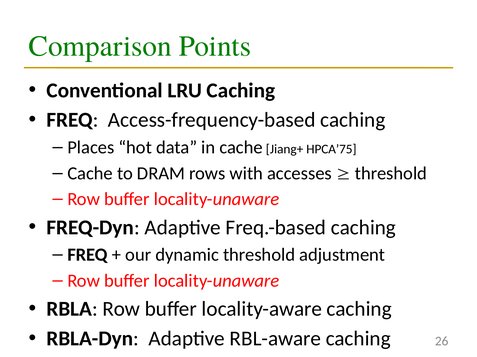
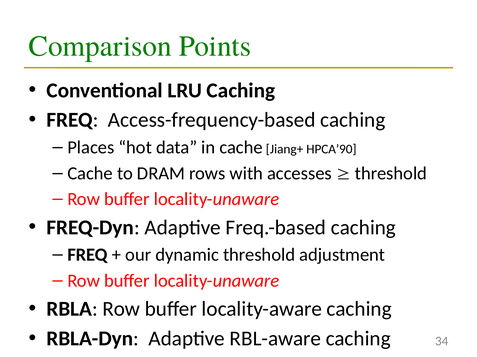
HPCA’75: HPCA’75 -> HPCA’90
26: 26 -> 34
